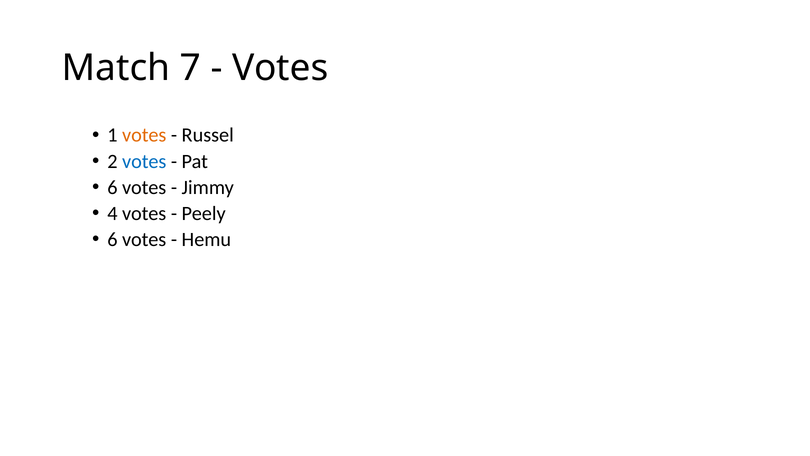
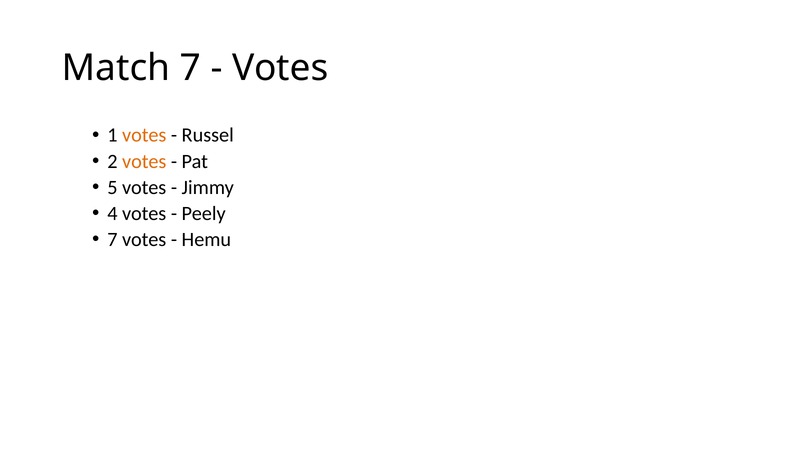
votes at (144, 161) colour: blue -> orange
6 at (112, 187): 6 -> 5
6 at (112, 239): 6 -> 7
